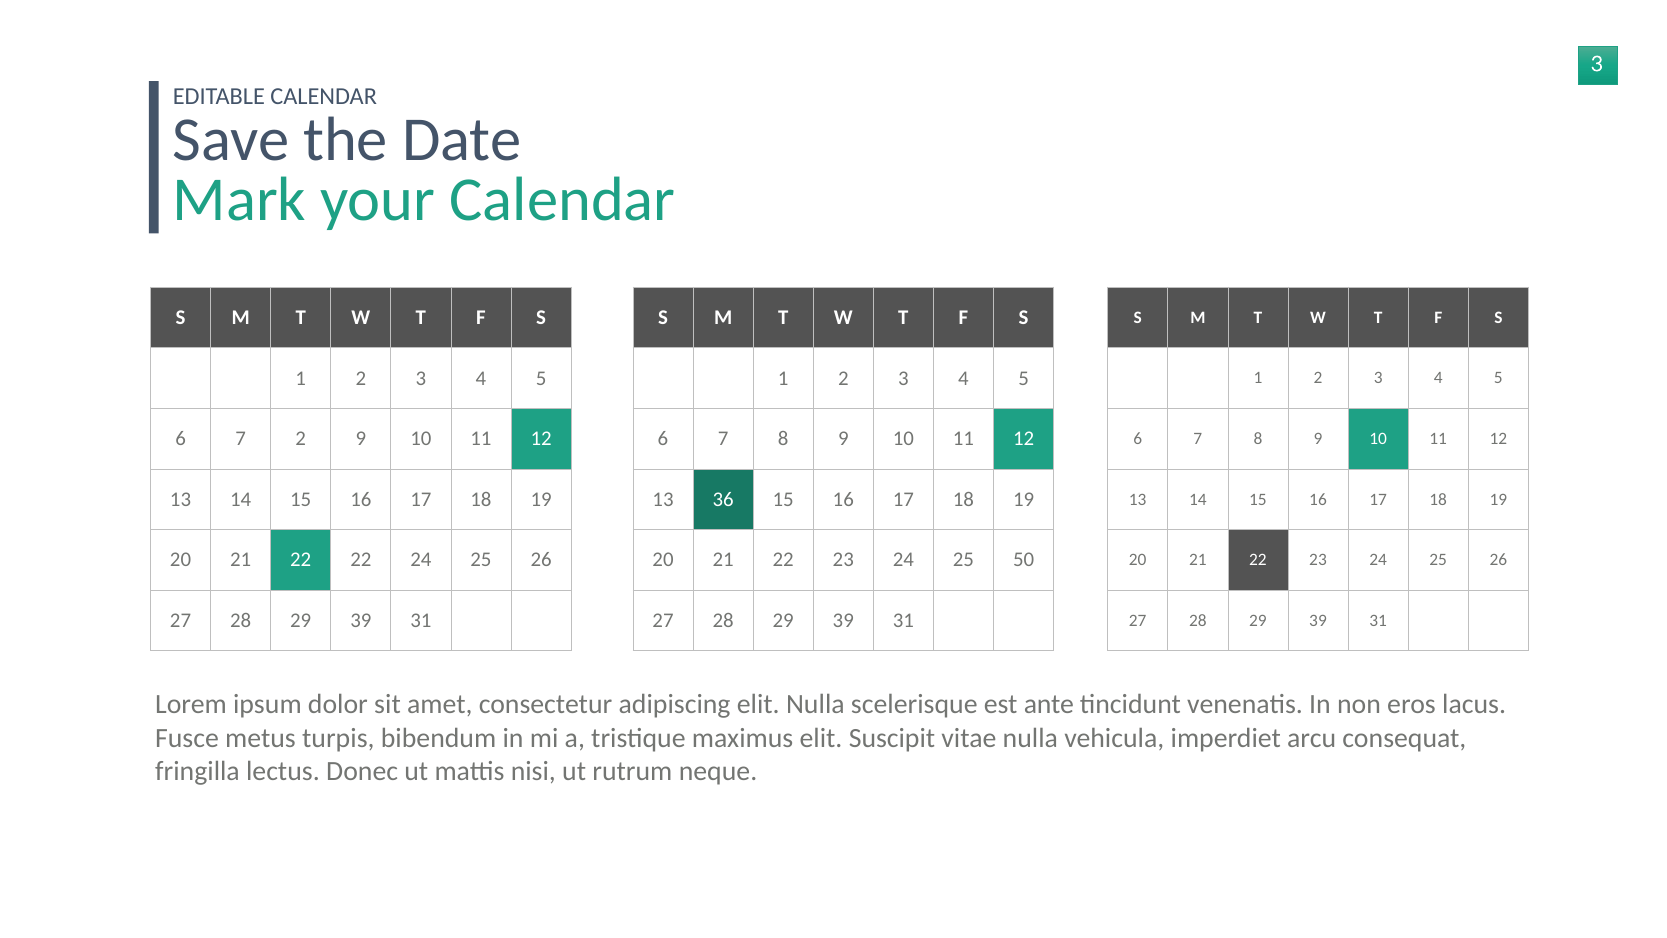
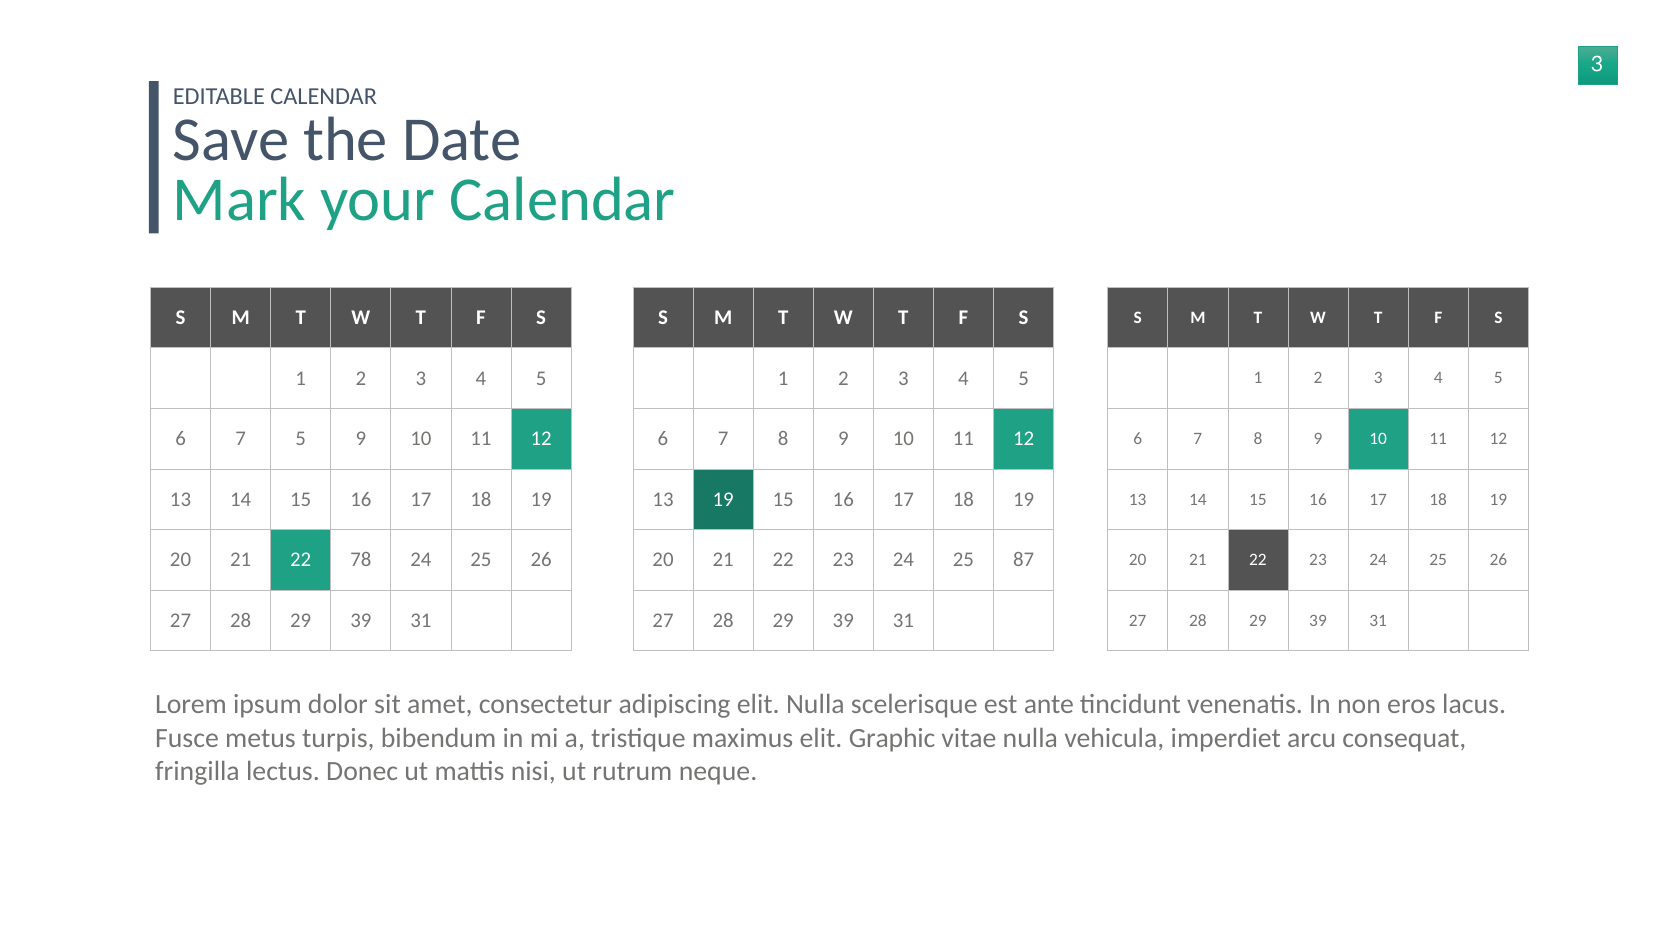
7 2: 2 -> 5
13 36: 36 -> 19
22 22: 22 -> 78
50: 50 -> 87
Suscipit: Suscipit -> Graphic
